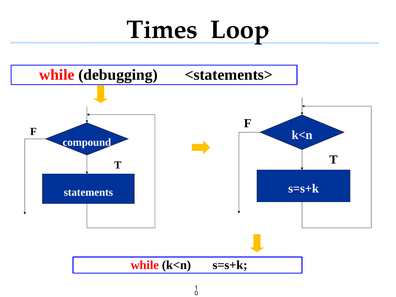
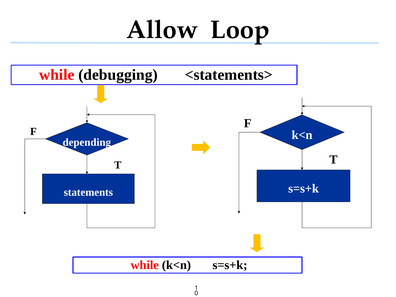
Times: Times -> Allow
compound: compound -> depending
